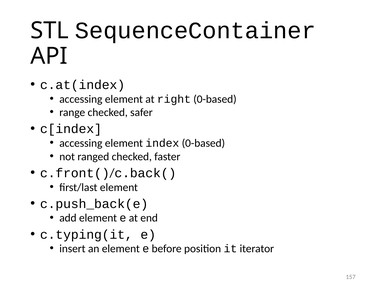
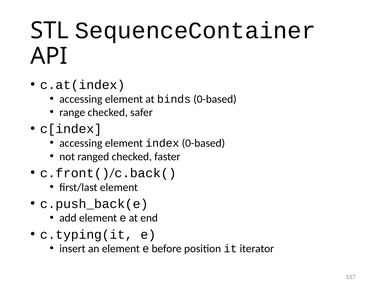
right: right -> binds
